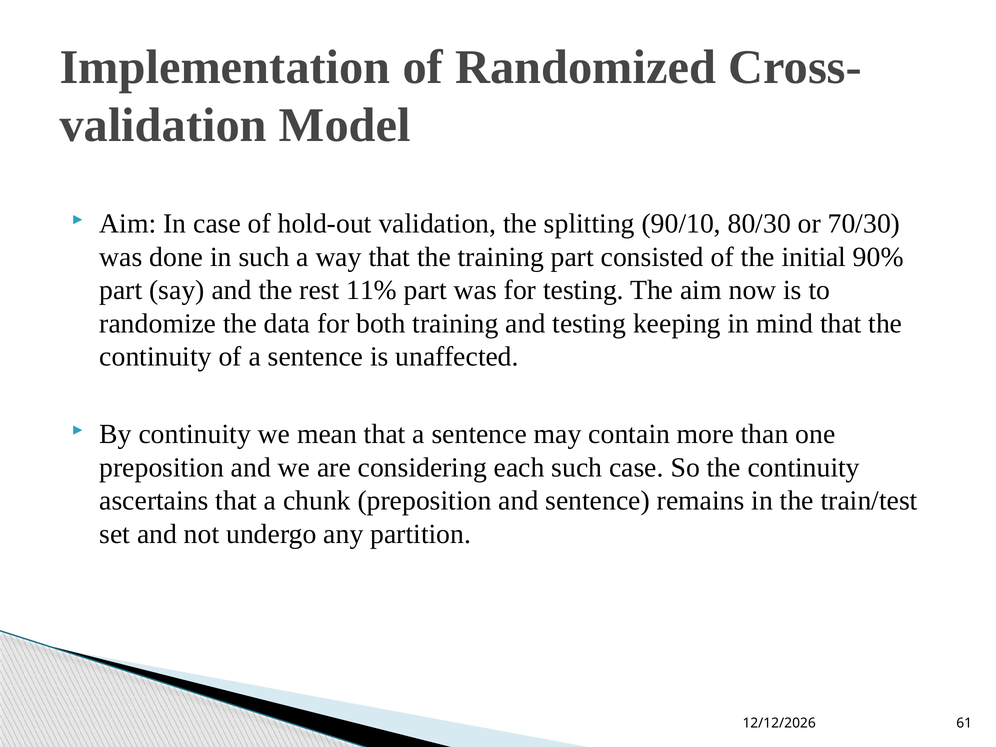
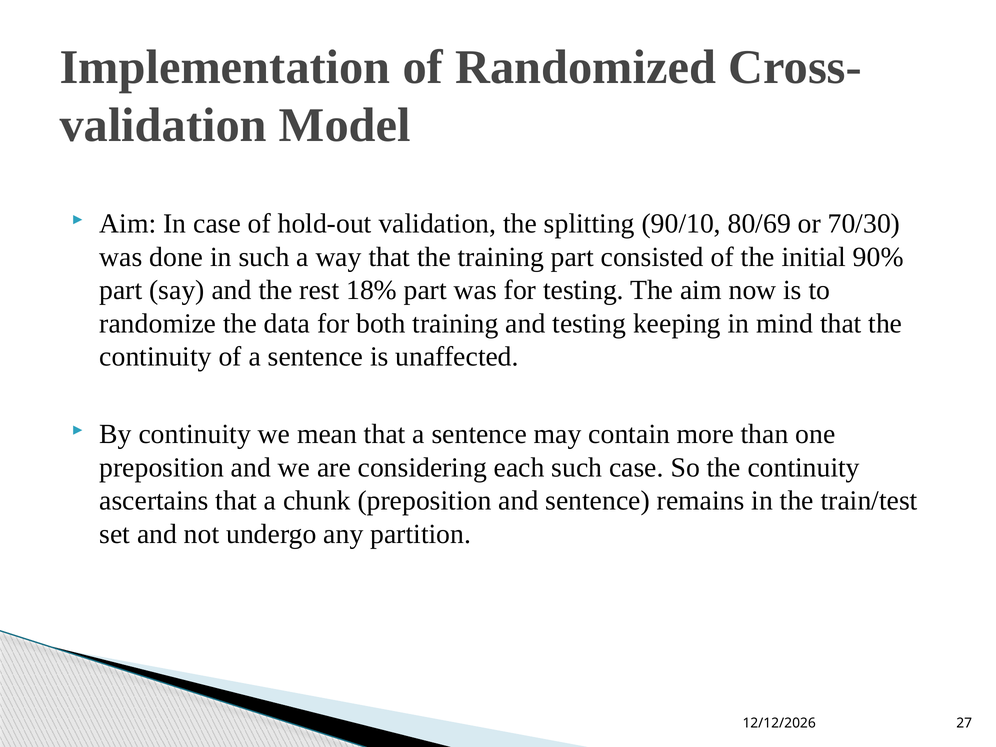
80/30: 80/30 -> 80/69
11%: 11% -> 18%
61: 61 -> 27
